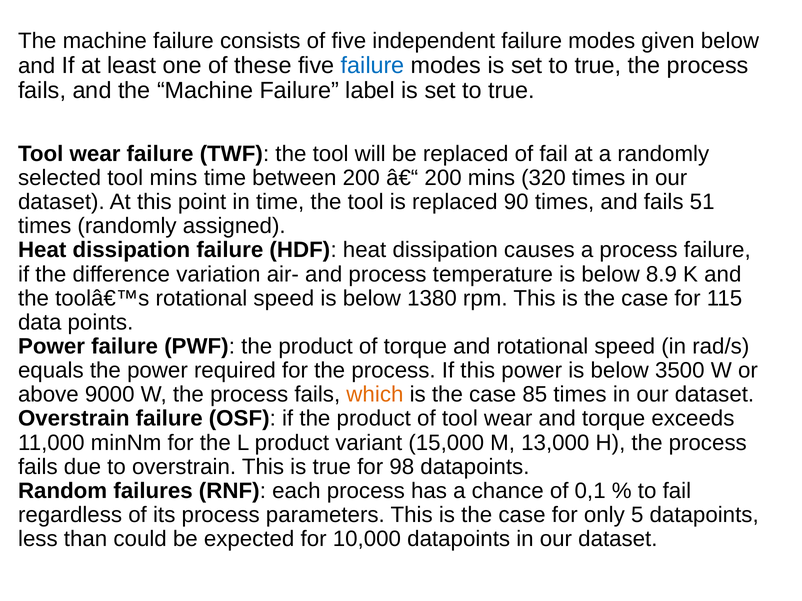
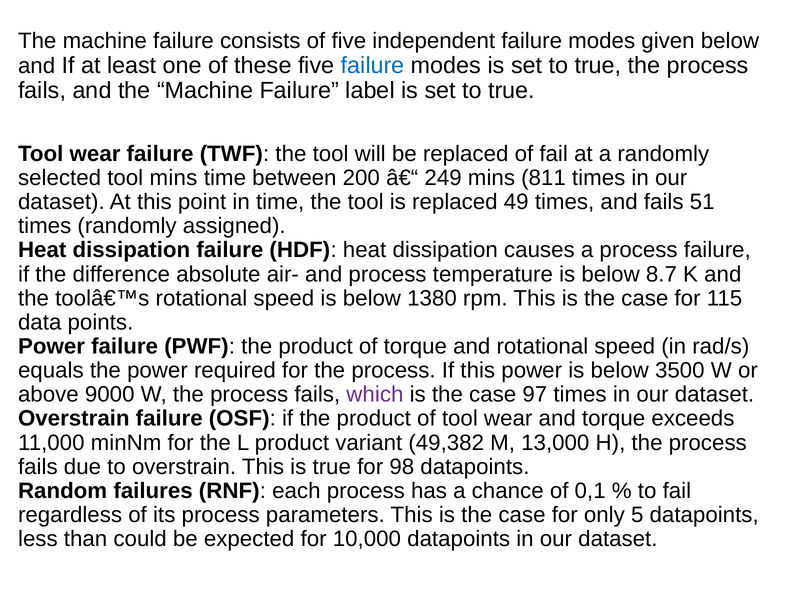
â€“ 200: 200 -> 249
320: 320 -> 811
90: 90 -> 49
variation: variation -> absolute
8.9: 8.9 -> 8.7
which colour: orange -> purple
85: 85 -> 97
15,000: 15,000 -> 49,382
